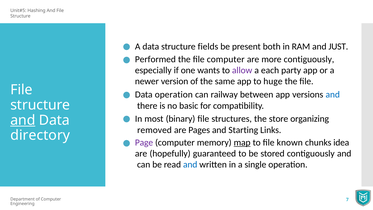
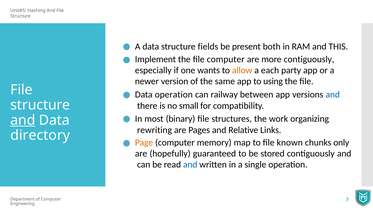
JUST: JUST -> THIS
Performed: Performed -> Implement
allow colour: purple -> orange
huge: huge -> using
basic: basic -> small
store: store -> work
removed: removed -> rewriting
Starting: Starting -> Relative
Page colour: purple -> orange
map underline: present -> none
idea: idea -> only
